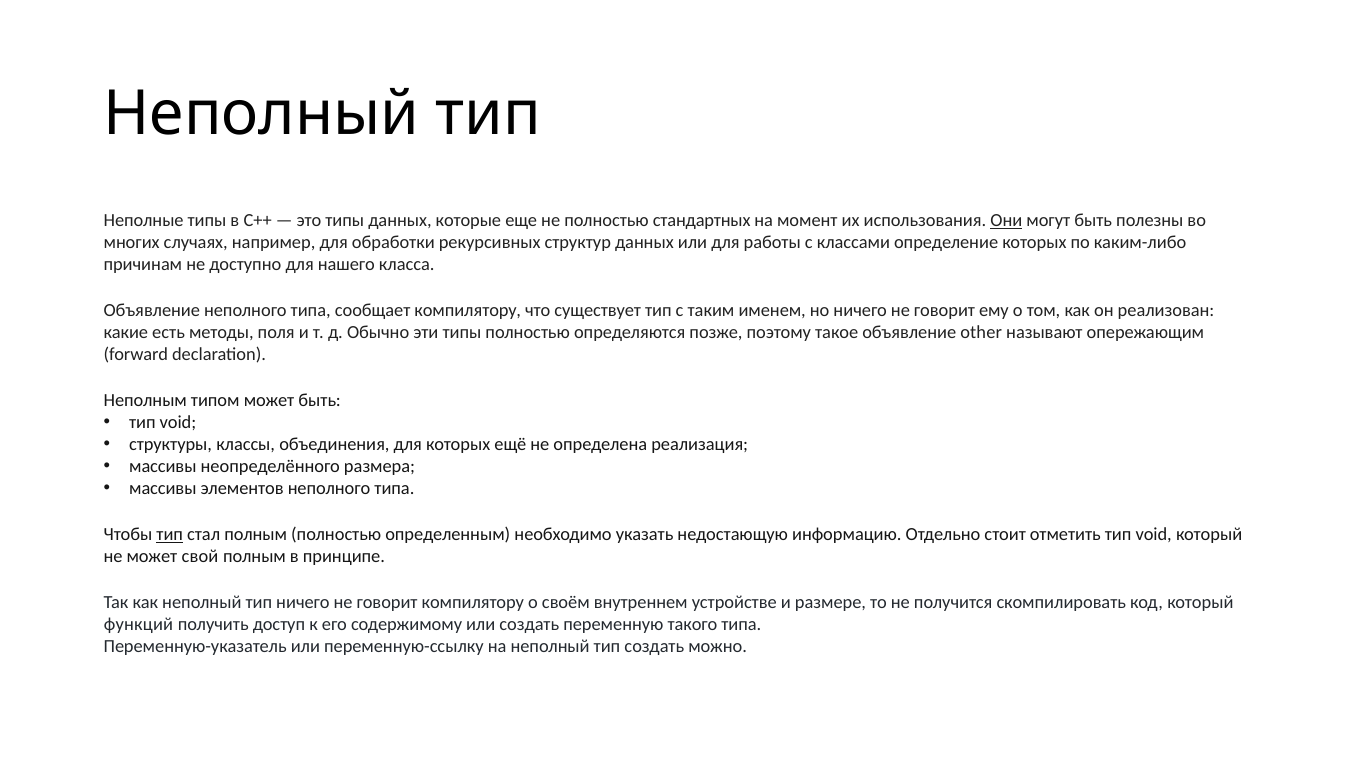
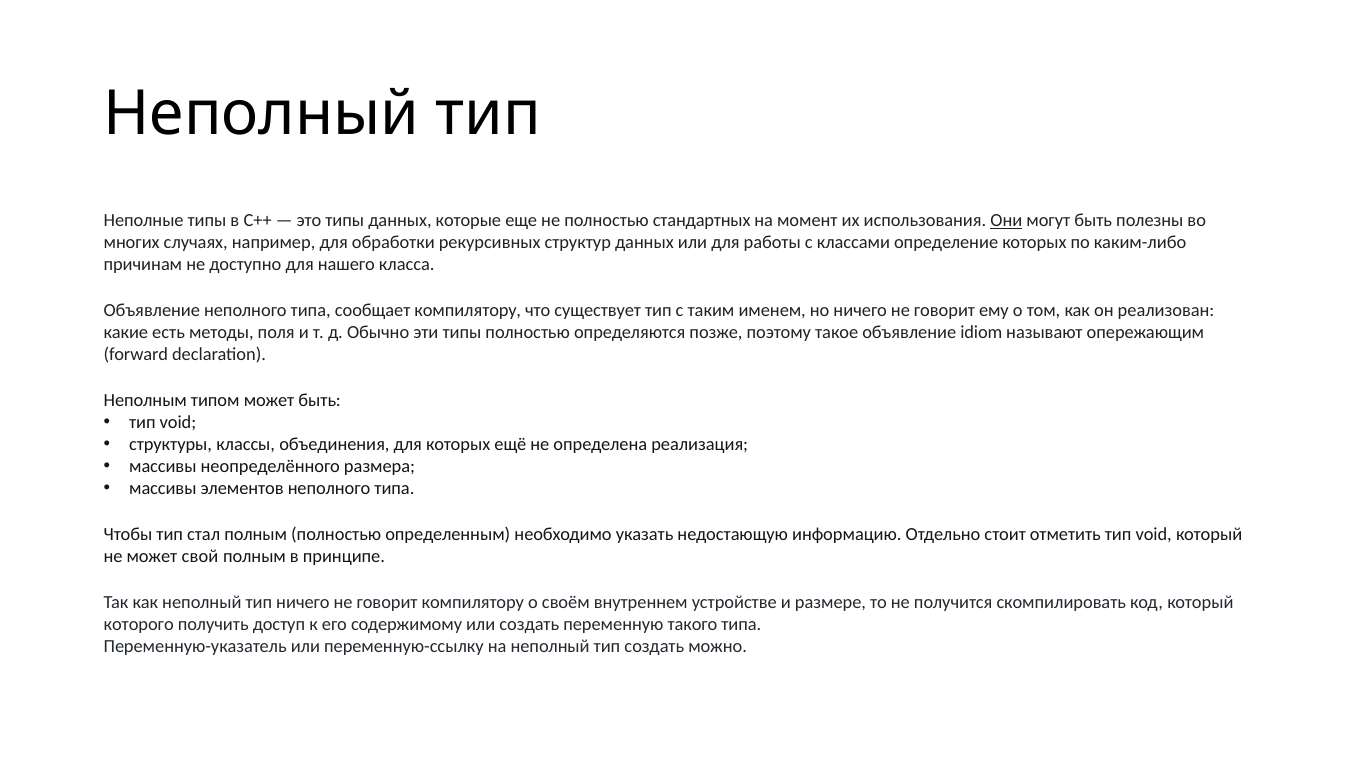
other: other -> idiom
тип at (170, 534) underline: present -> none
функций: функций -> которого
